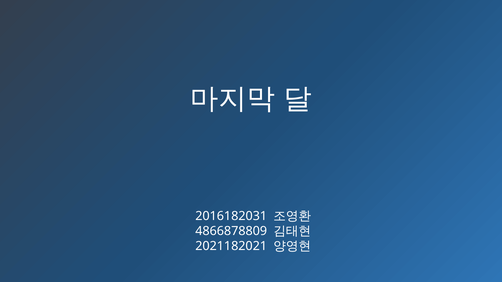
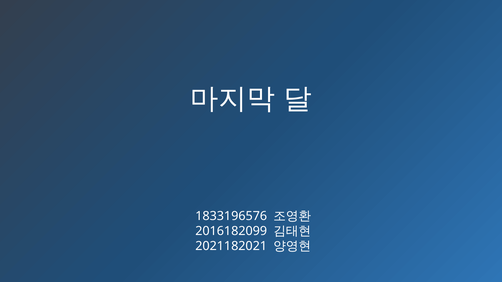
2016182031: 2016182031 -> 1833196576
4866878809: 4866878809 -> 2016182099
